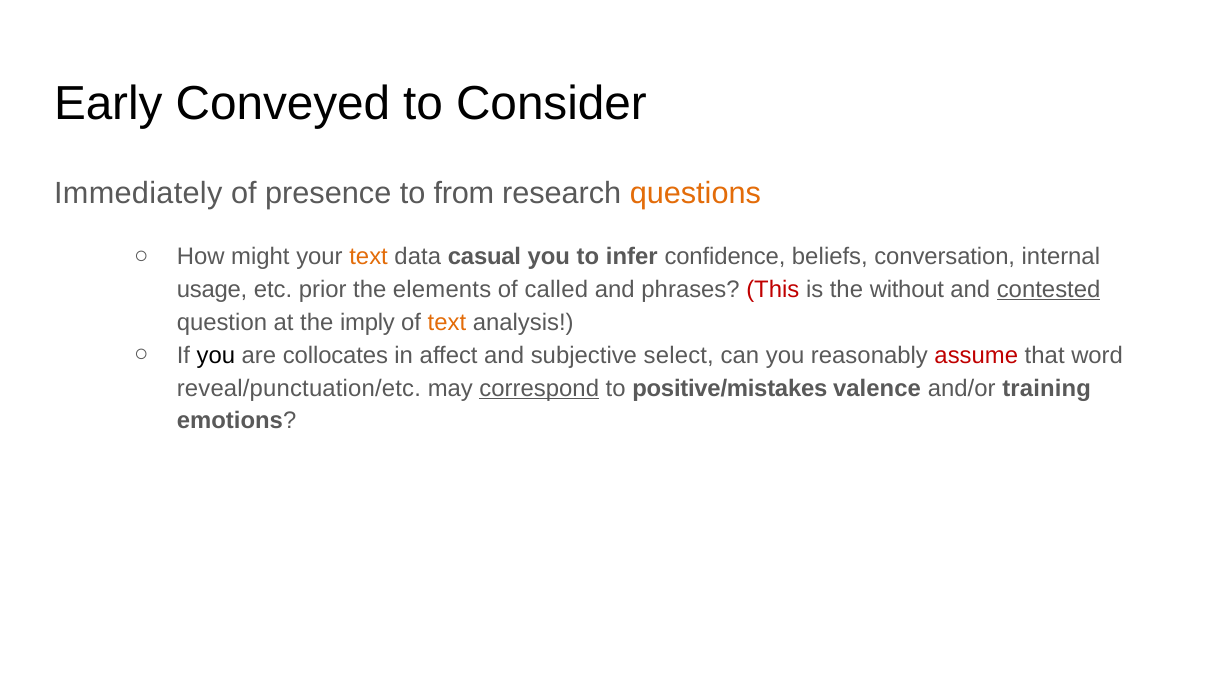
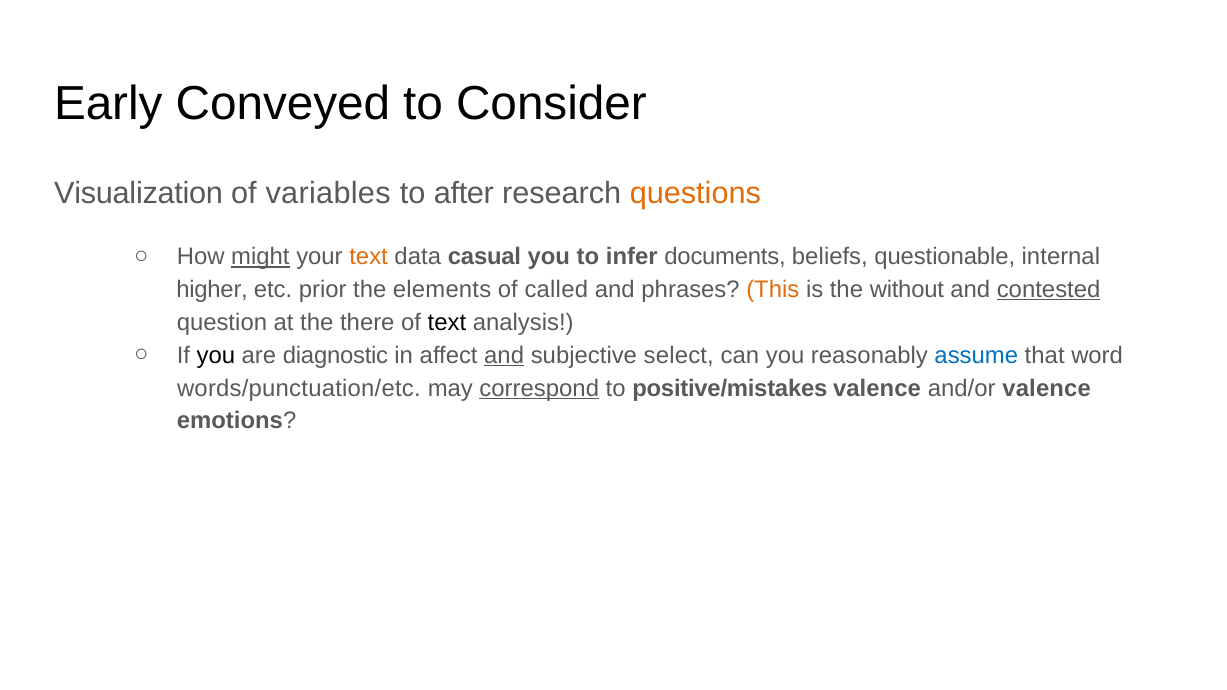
Immediately: Immediately -> Visualization
presence: presence -> variables
from: from -> after
might underline: none -> present
confidence: confidence -> documents
conversation: conversation -> questionable
usage: usage -> higher
This colour: red -> orange
imply: imply -> there
text at (447, 322) colour: orange -> black
collocates: collocates -> diagnostic
and at (504, 355) underline: none -> present
assume colour: red -> blue
reveal/punctuation/etc: reveal/punctuation/etc -> words/punctuation/etc
and/or training: training -> valence
